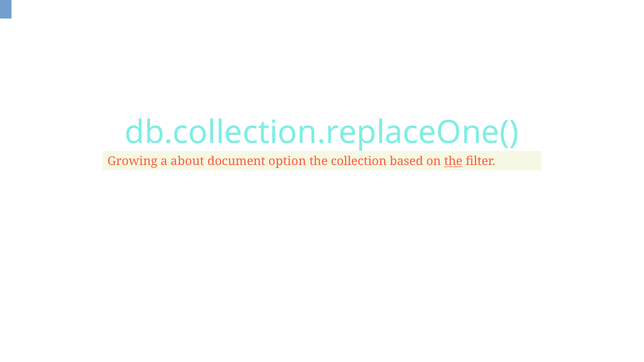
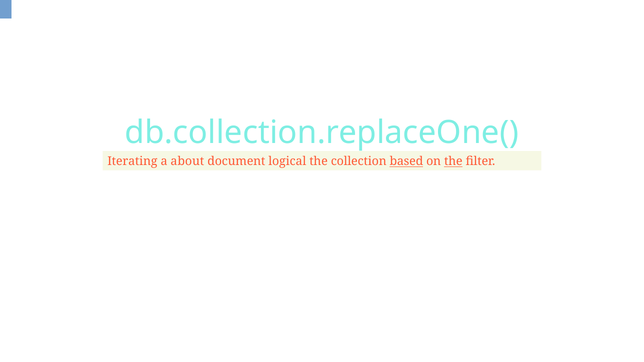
Growing: Growing -> Iterating
option: option -> logical
based underline: none -> present
